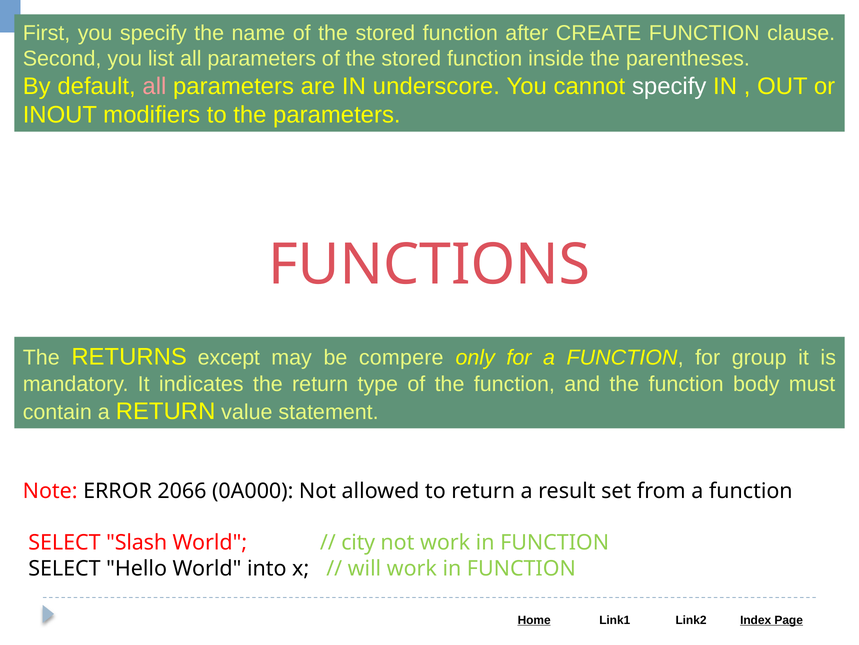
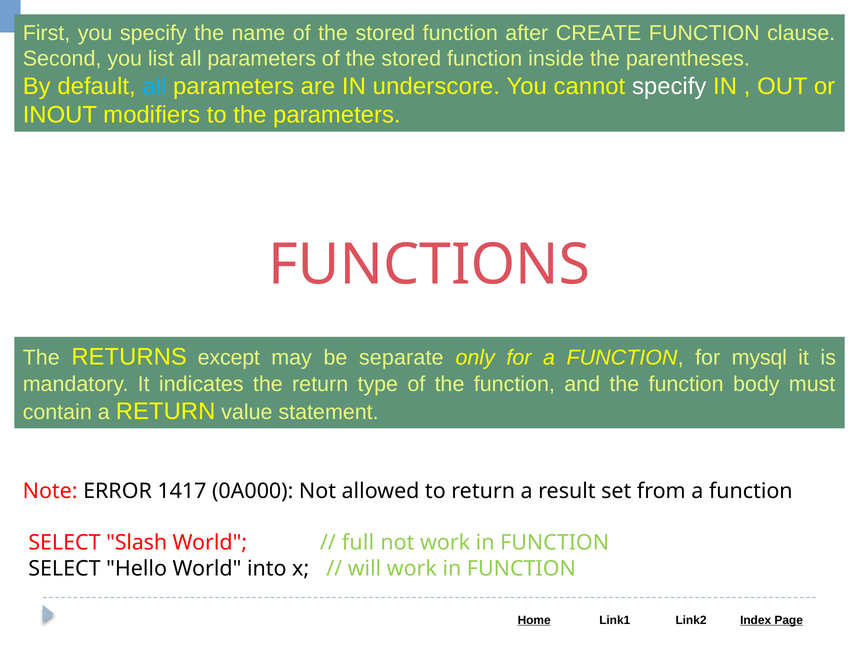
all at (154, 86) colour: pink -> light blue
compere: compere -> separate
group: group -> mysql
2066: 2066 -> 1417
city: city -> full
